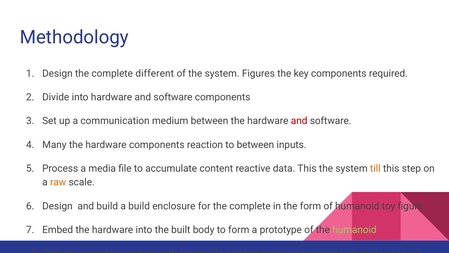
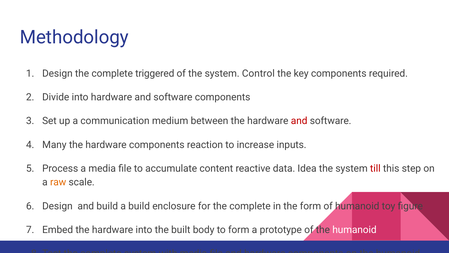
different: different -> triggered
Figures: Figures -> Control
to between: between -> increase
data This: This -> Idea
till colour: orange -> red
humanoid at (354, 229) colour: light green -> white
